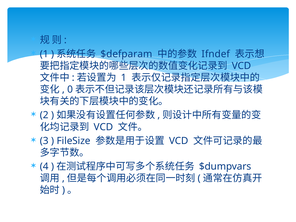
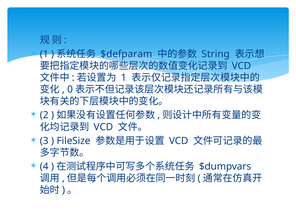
Ifndef: Ifndef -> String
